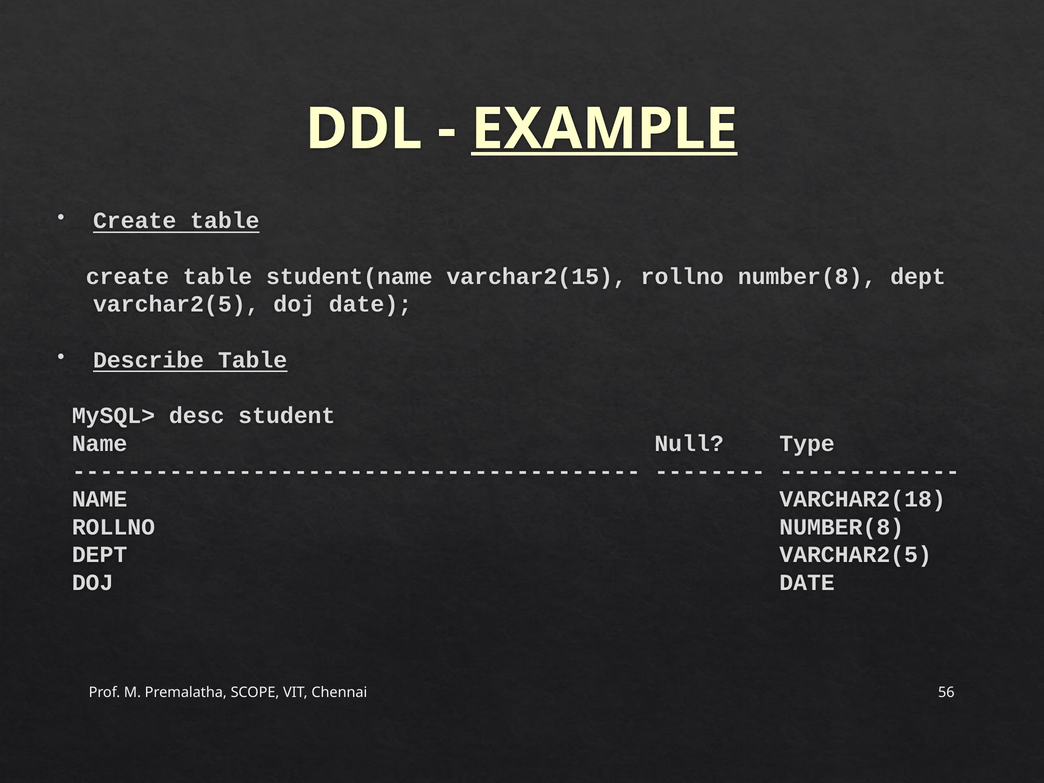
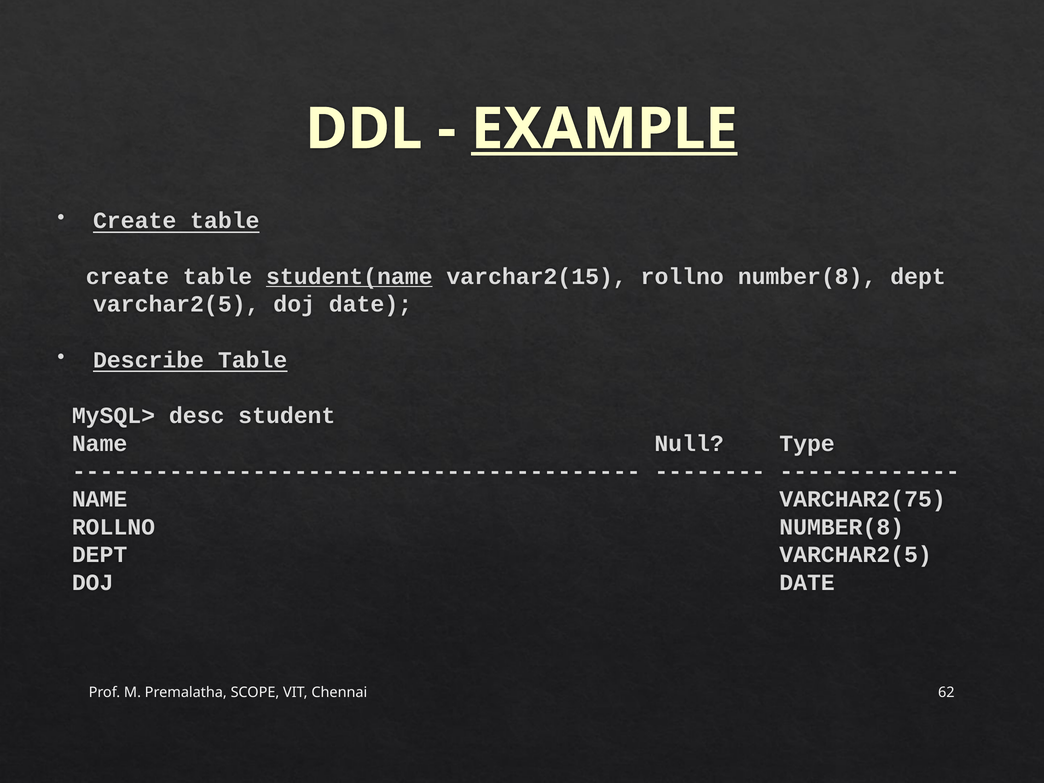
student(name underline: none -> present
VARCHAR2(18: VARCHAR2(18 -> VARCHAR2(75
56: 56 -> 62
